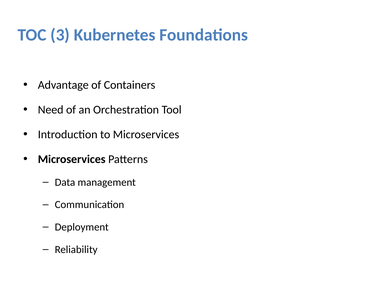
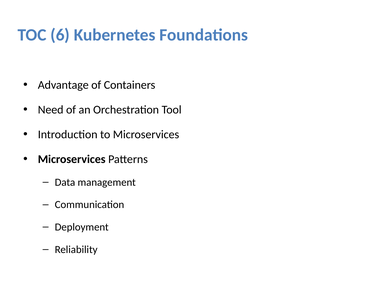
3: 3 -> 6
